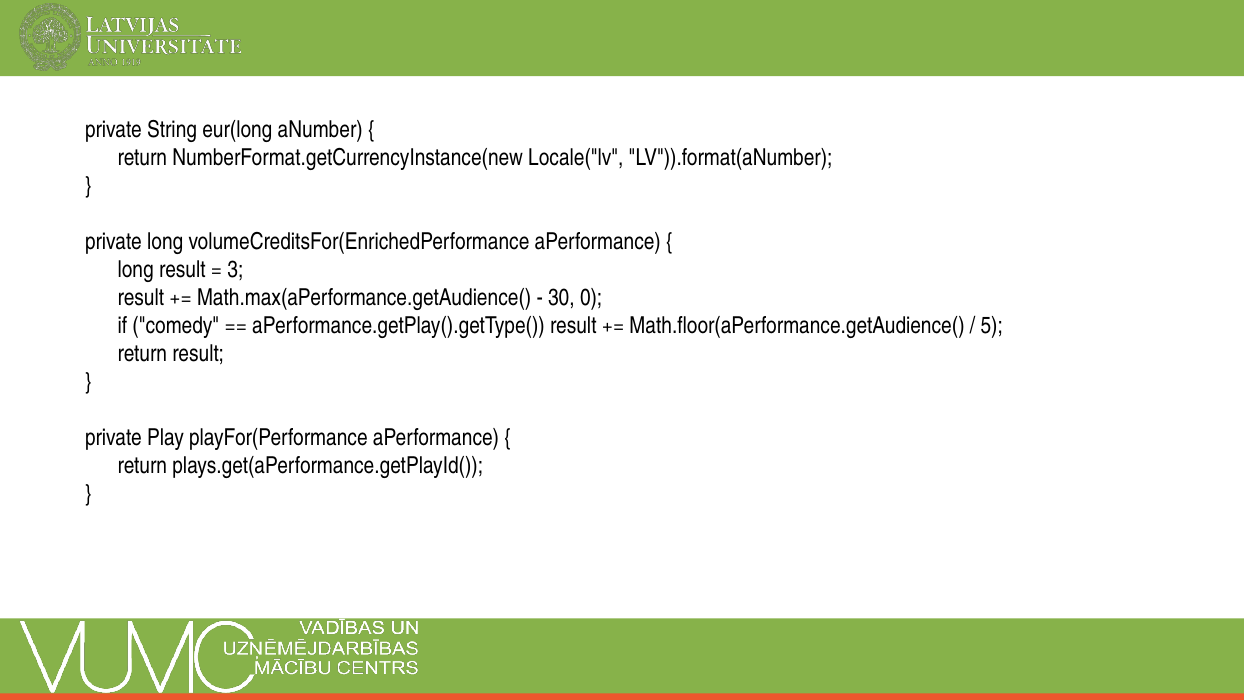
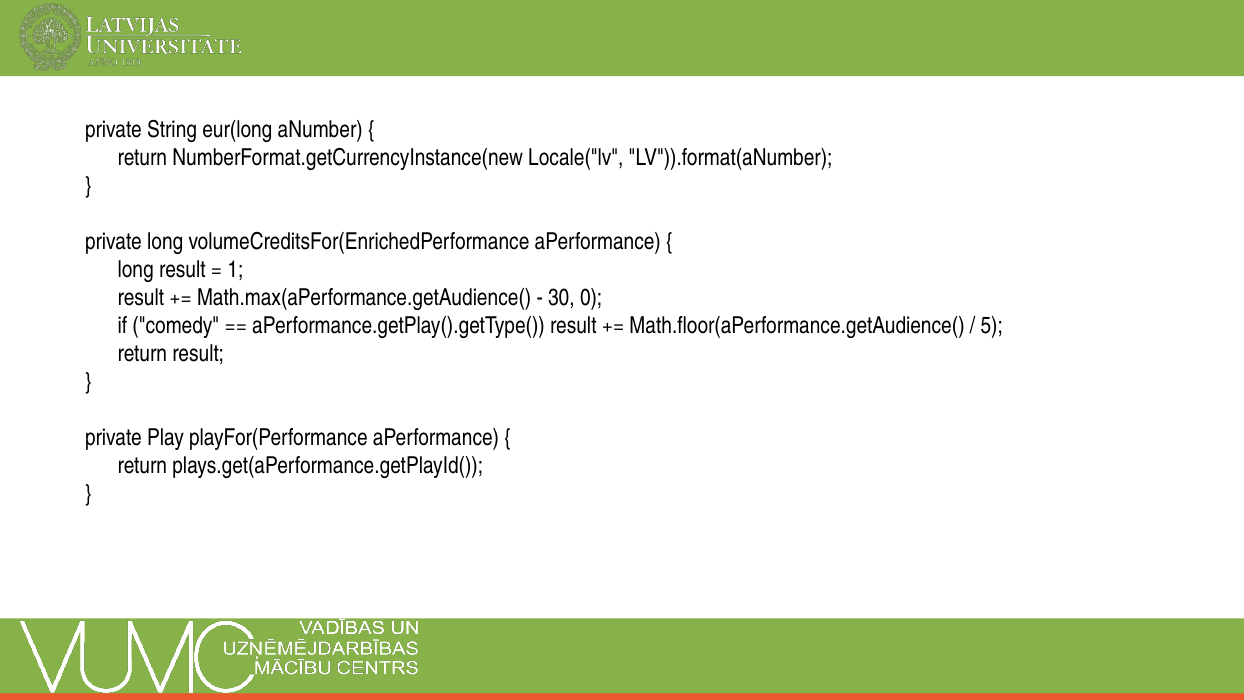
3: 3 -> 1
